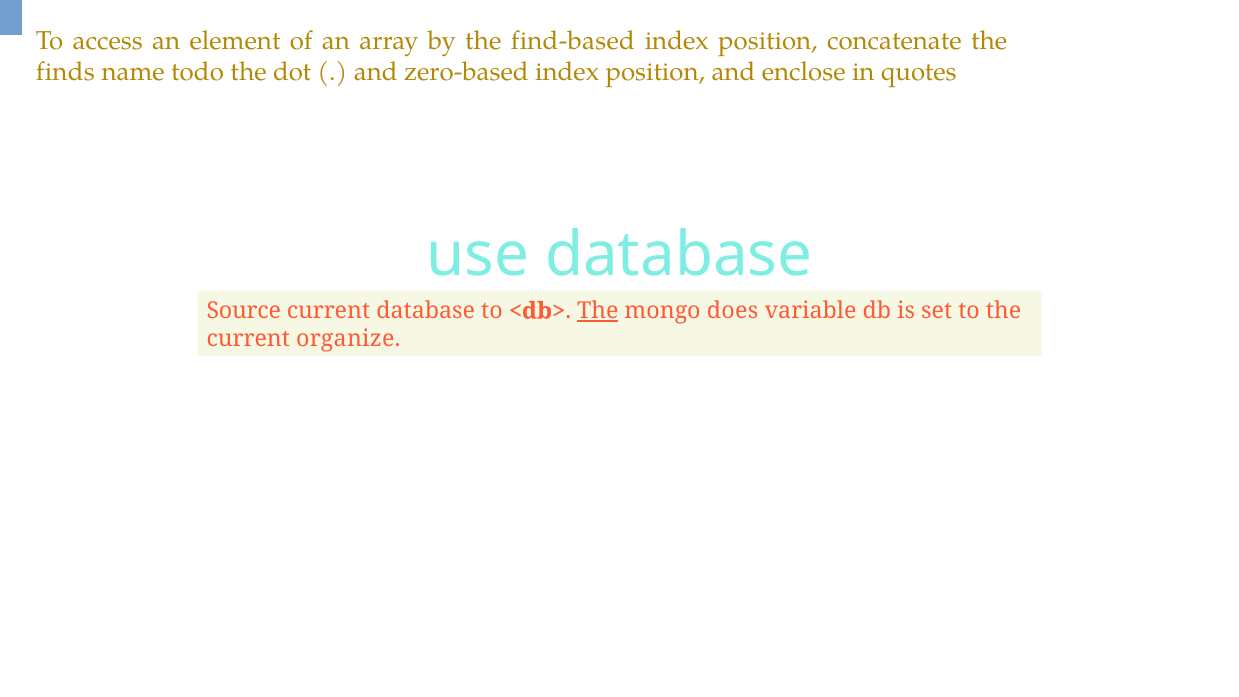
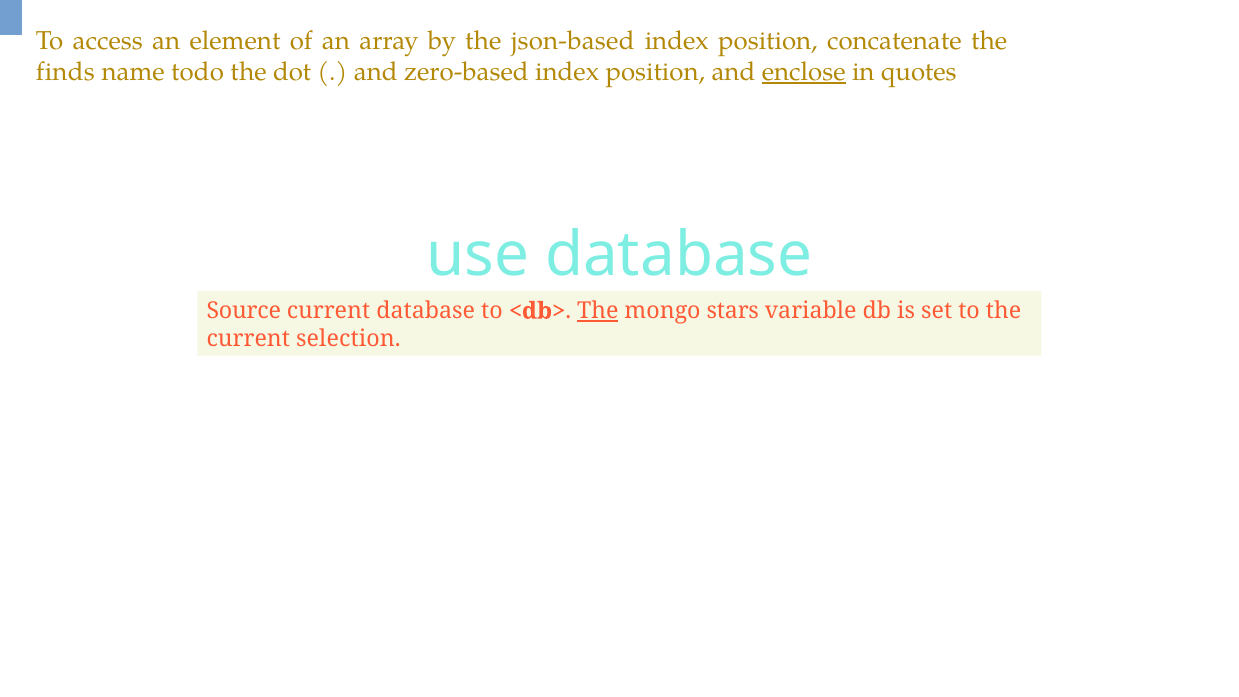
find-based: find-based -> json-based
enclose underline: none -> present
does: does -> stars
organize: organize -> selection
